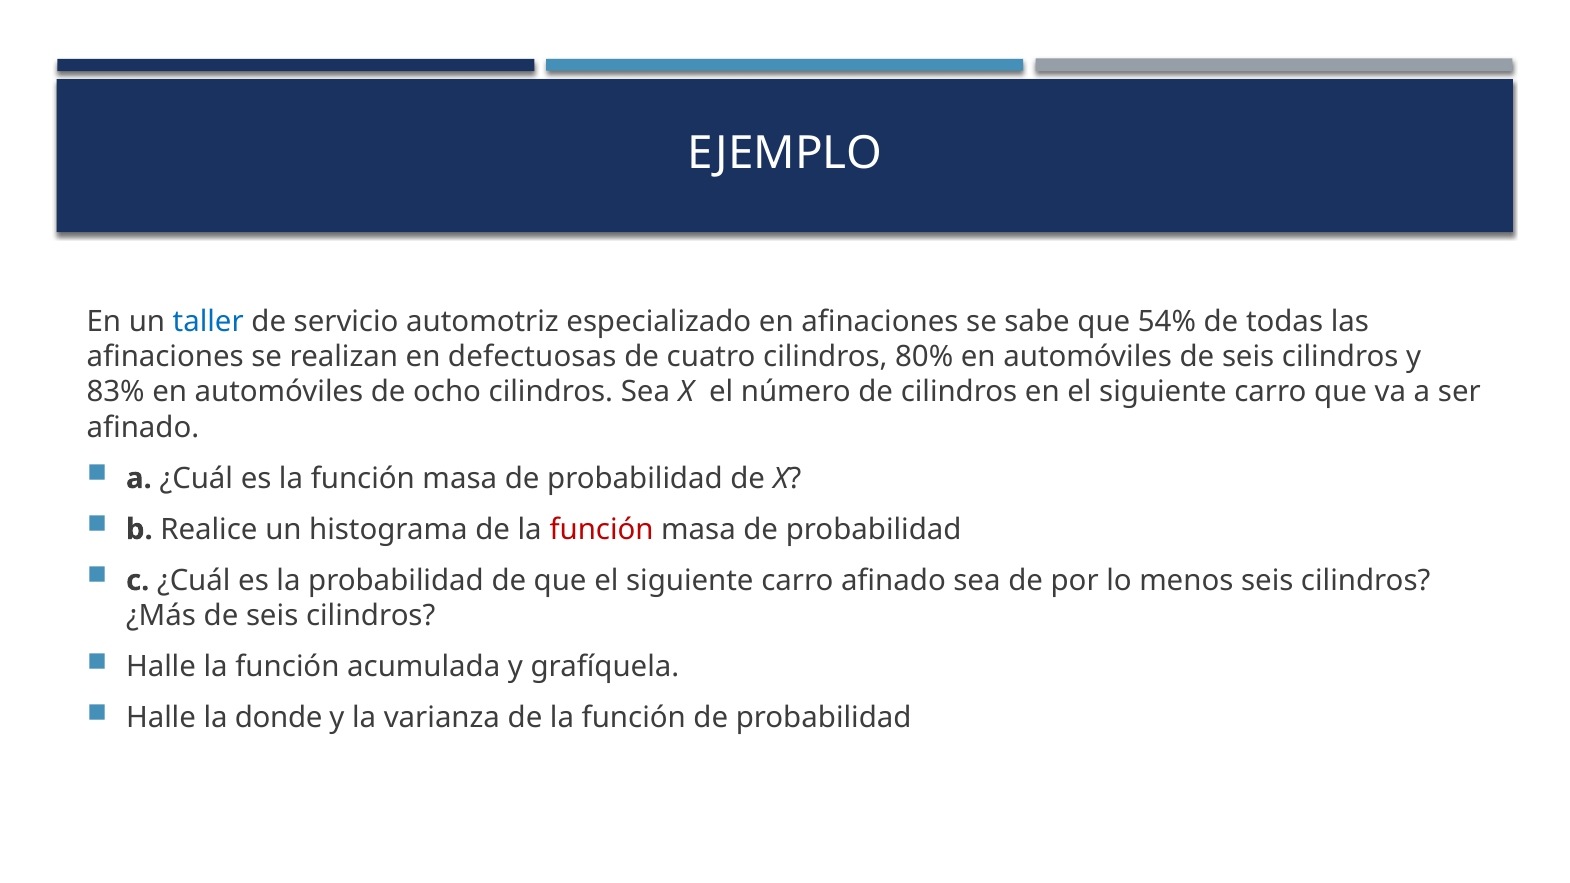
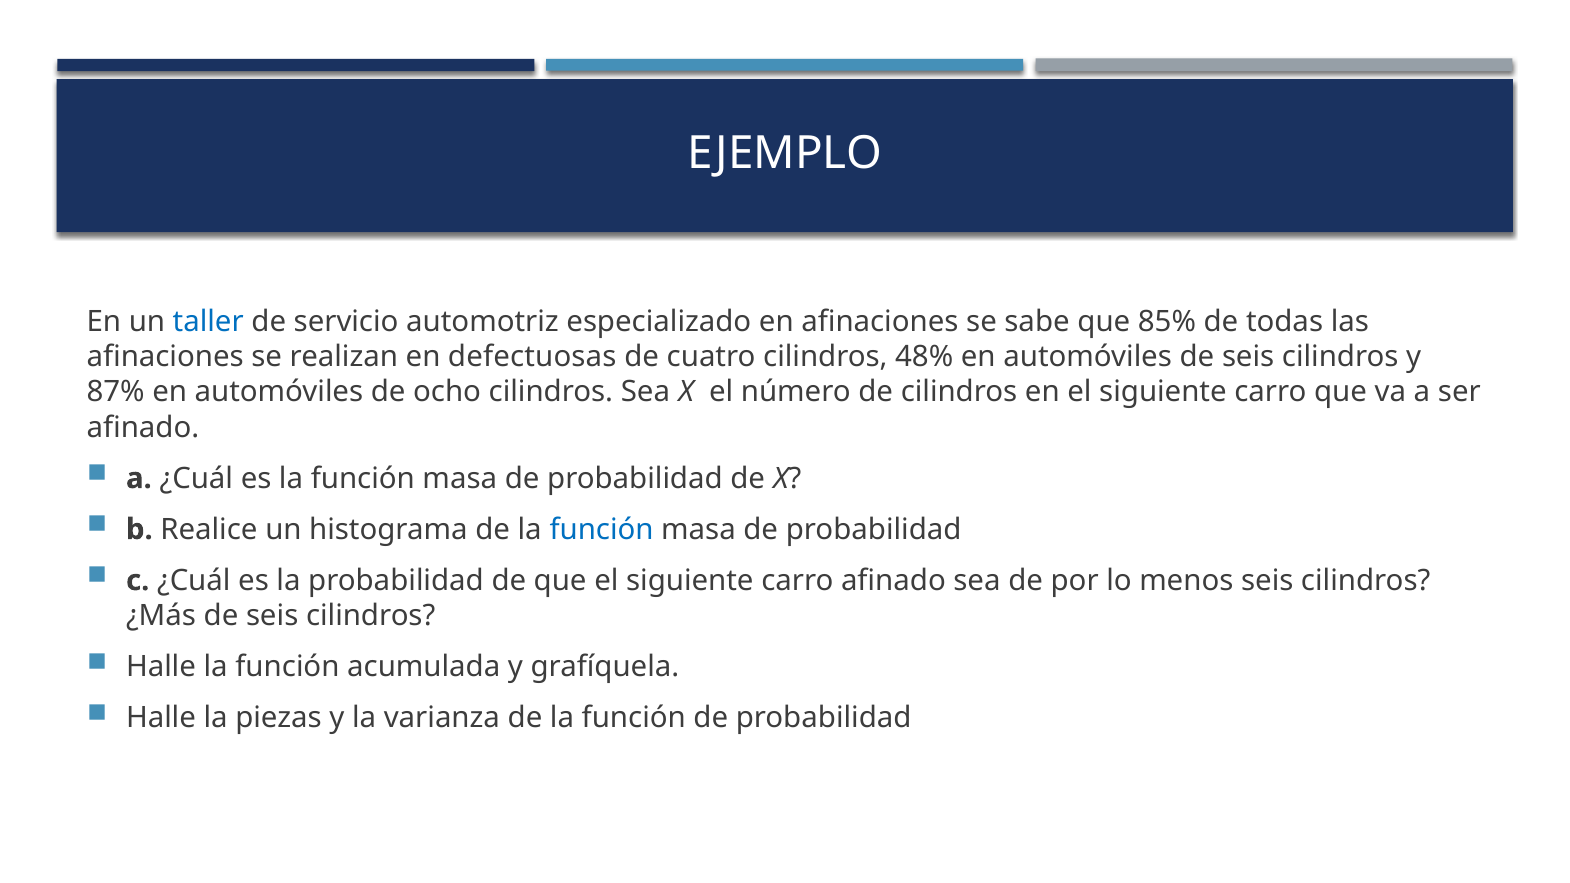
54%: 54% -> 85%
80%: 80% -> 48%
83%: 83% -> 87%
función at (602, 529) colour: red -> blue
donde: donde -> piezas
